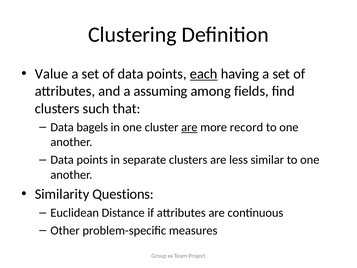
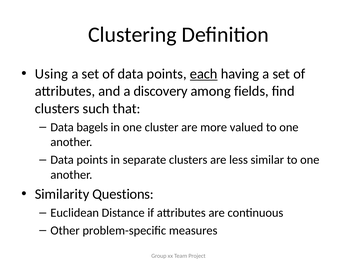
Value: Value -> Using
assuming: assuming -> discovery
are at (189, 127) underline: present -> none
record: record -> valued
